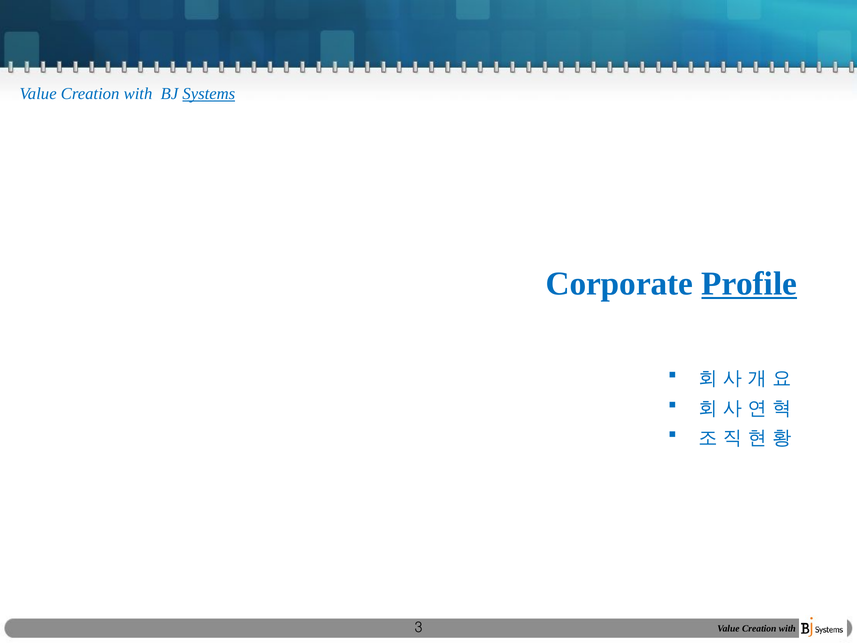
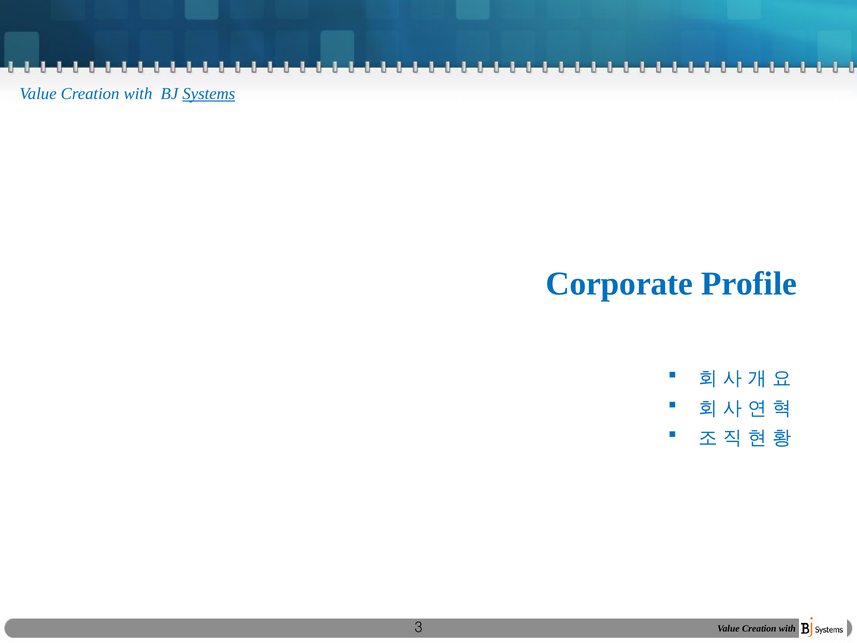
Profile underline: present -> none
